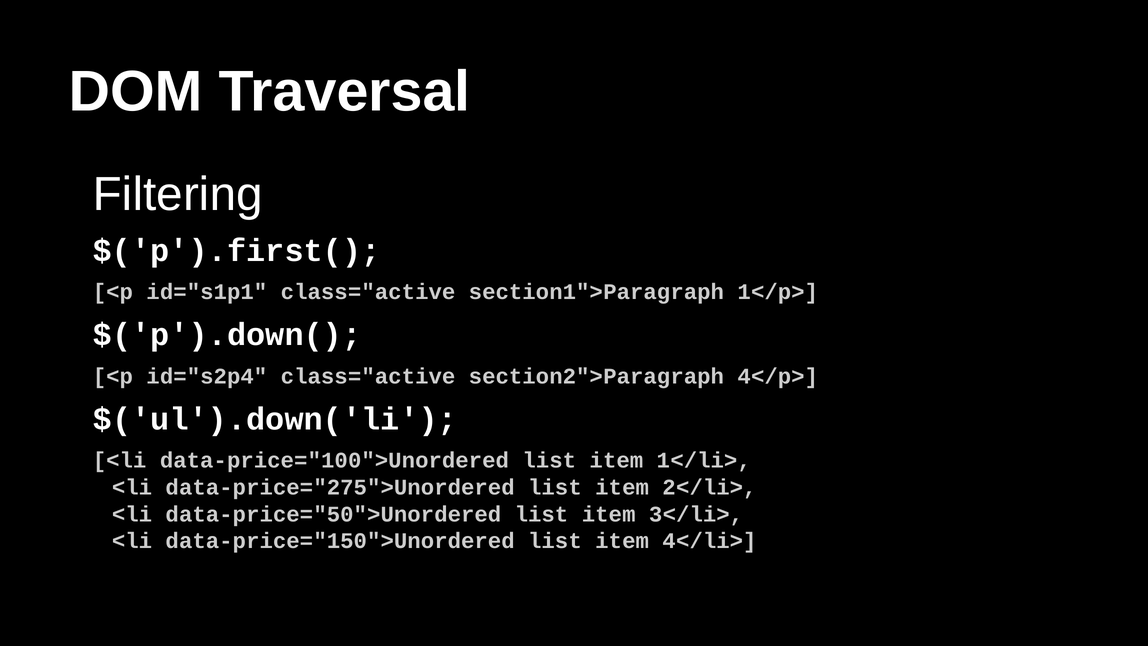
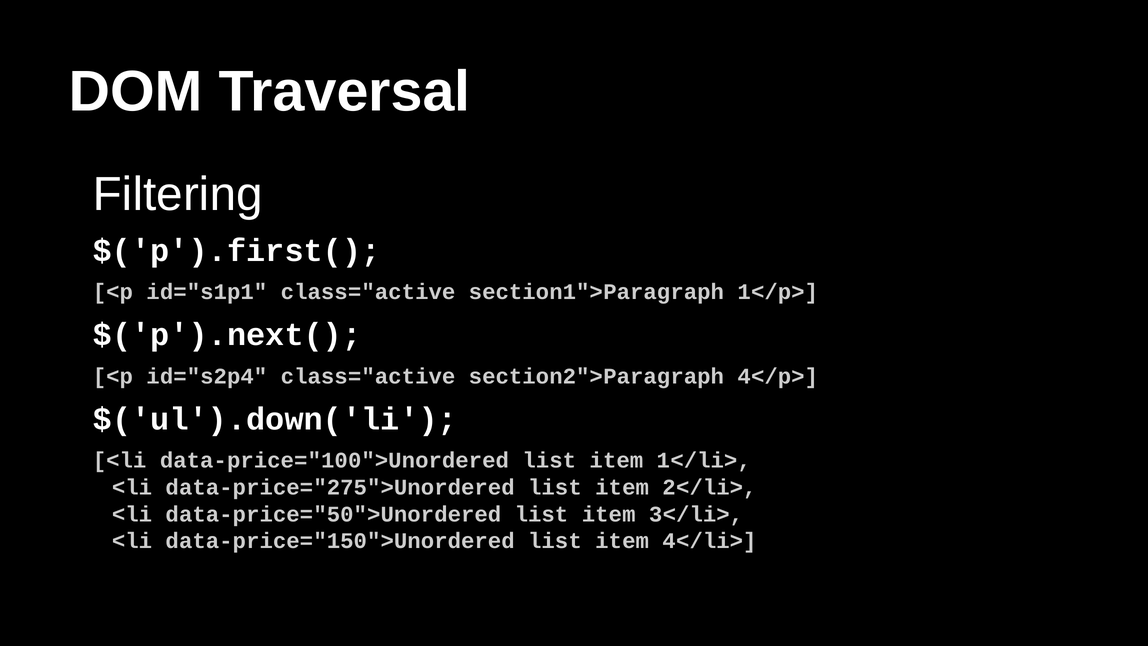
$('p').down(: $('p').down( -> $('p').next(
